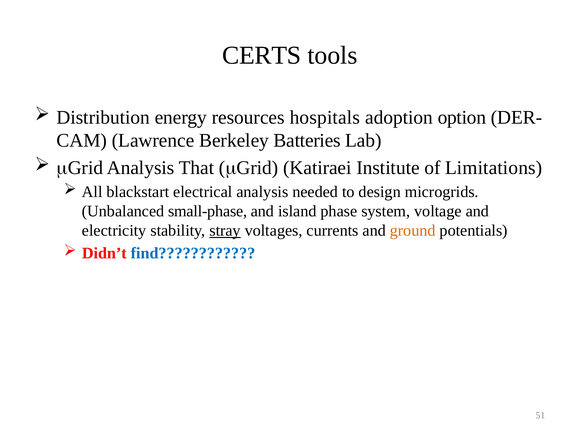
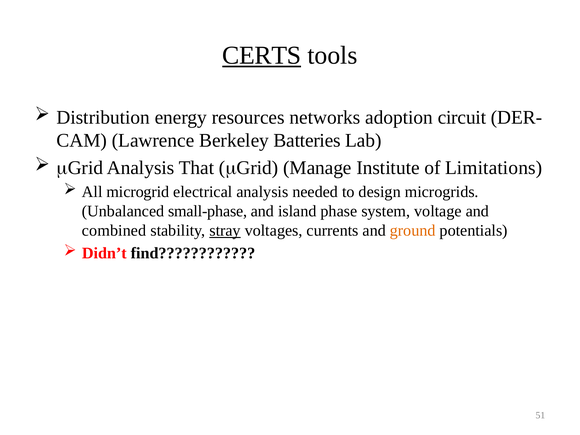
CERTS underline: none -> present
hospitals: hospitals -> networks
option: option -> circuit
Katiraei: Katiraei -> Manage
blackstart: blackstart -> microgrid
electricity: electricity -> combined
find colour: blue -> black
